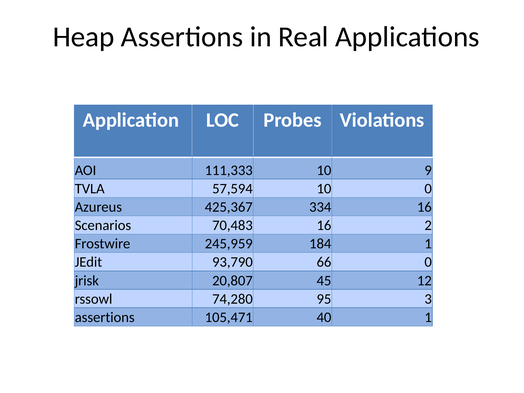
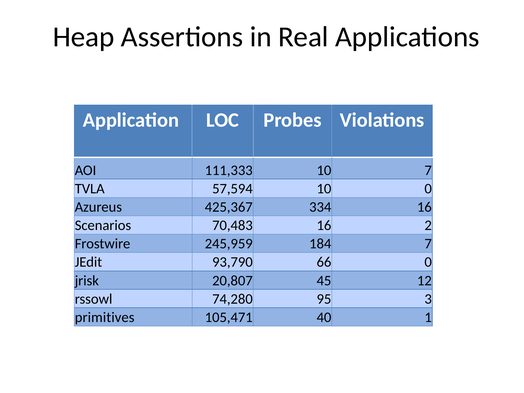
10 9: 9 -> 7
184 1: 1 -> 7
assertions at (105, 317): assertions -> primitives
